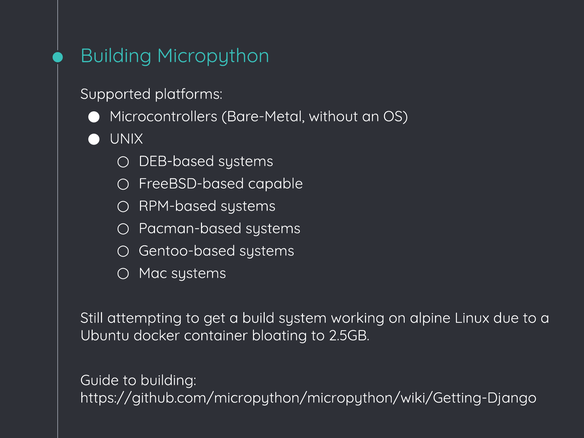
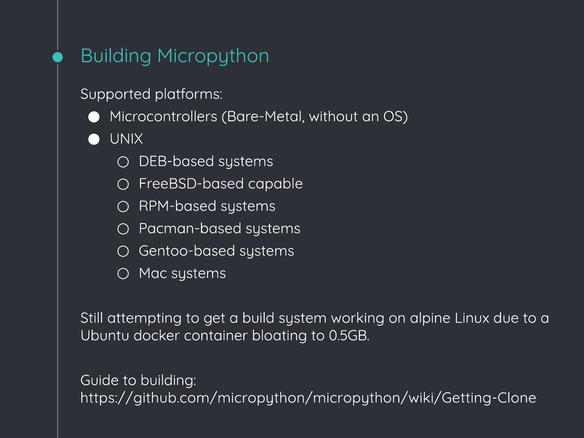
2.5GB: 2.5GB -> 0.5GB
https://github.com/micropython/micropython/wiki/Getting-Django: https://github.com/micropython/micropython/wiki/Getting-Django -> https://github.com/micropython/micropython/wiki/Getting-Clone
